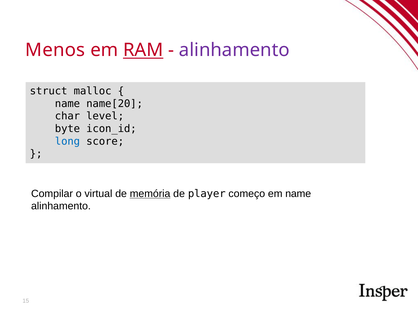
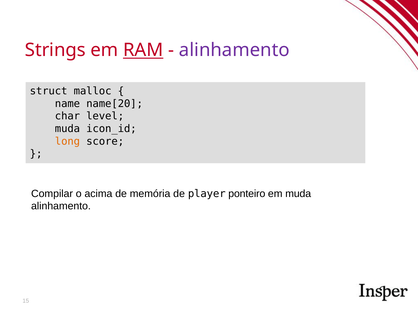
Menos: Menos -> Strings
byte at (67, 129): byte -> muda
long colour: blue -> orange
virtual: virtual -> acima
memória underline: present -> none
começo: começo -> ponteiro
em name: name -> muda
